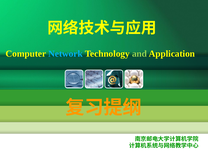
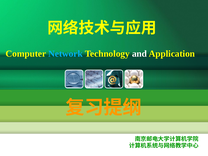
and colour: light green -> white
